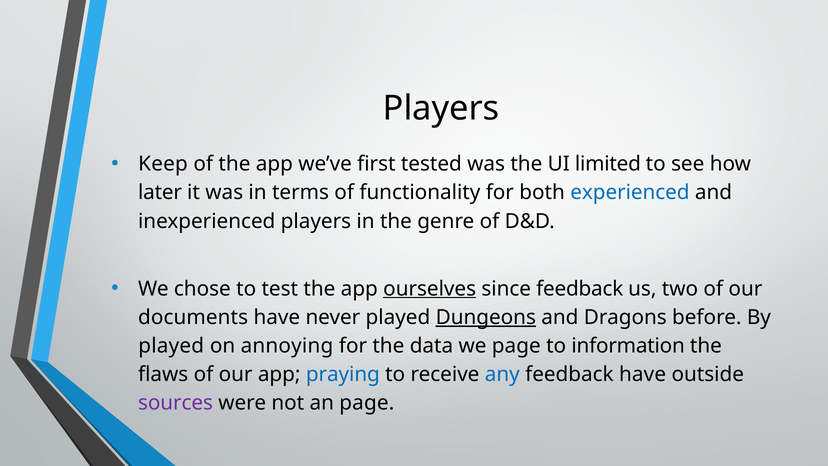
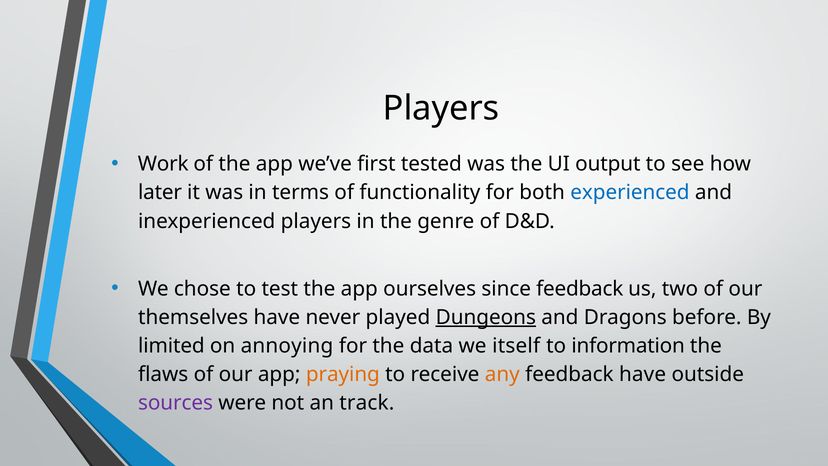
Keep: Keep -> Work
limited: limited -> output
ourselves underline: present -> none
documents: documents -> themselves
played at (171, 346): played -> limited
we page: page -> itself
praying colour: blue -> orange
any colour: blue -> orange
an page: page -> track
